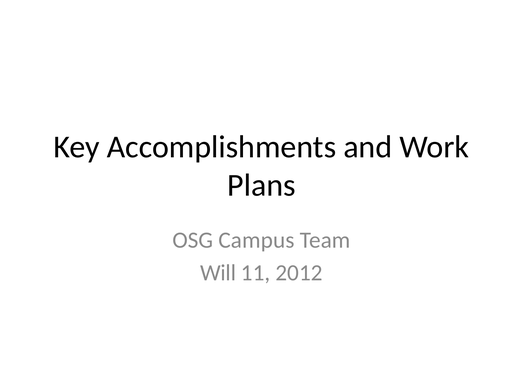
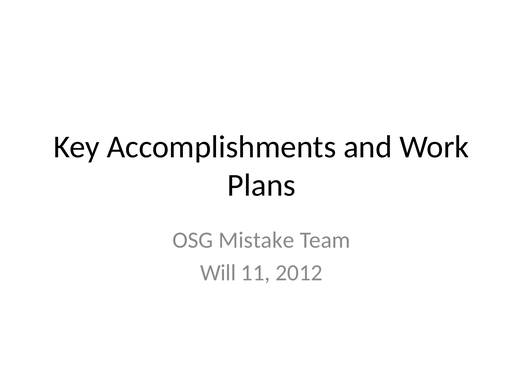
Campus: Campus -> Mistake
